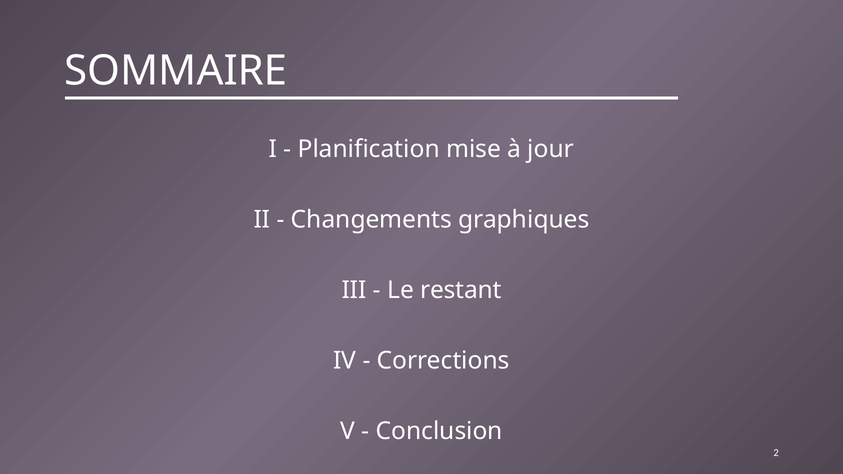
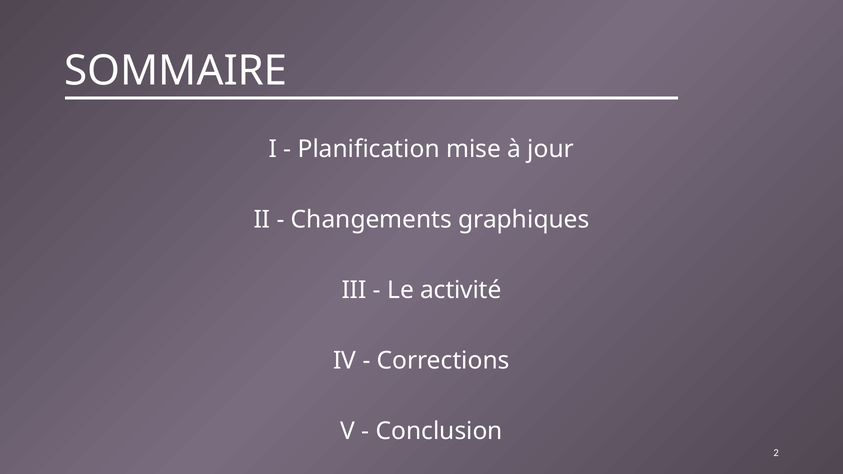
restant: restant -> activité
